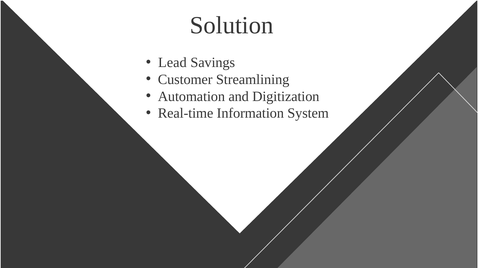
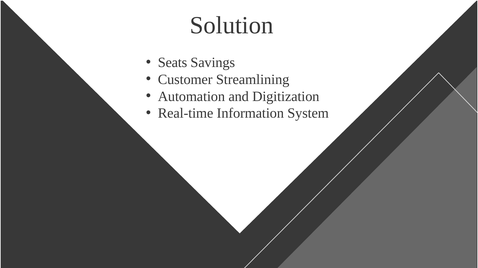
Lead: Lead -> Seats
